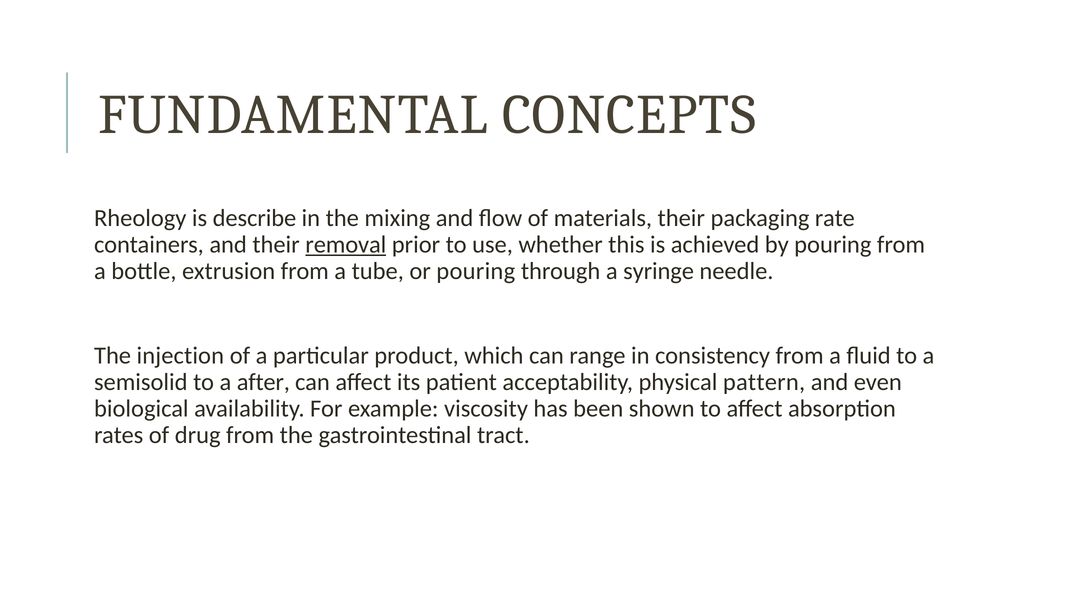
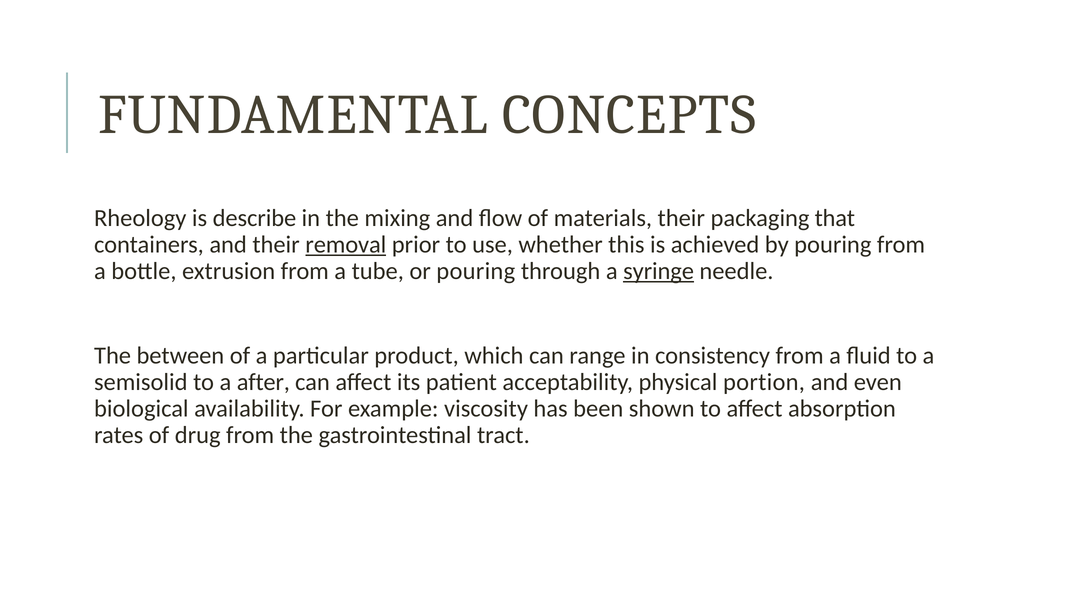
rate: rate -> that
syringe underline: none -> present
injection: injection -> between
pattern: pattern -> portion
